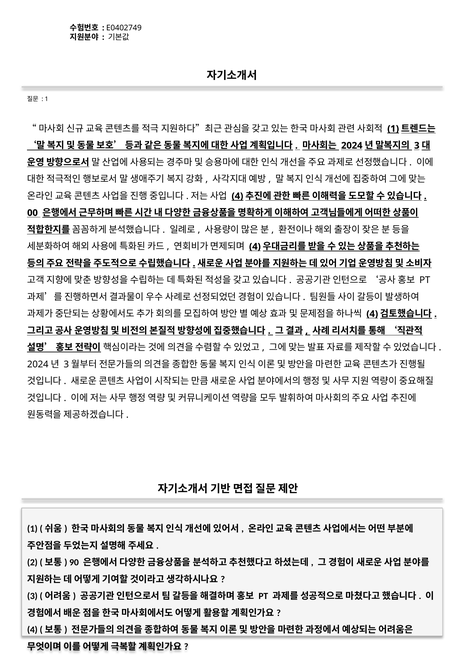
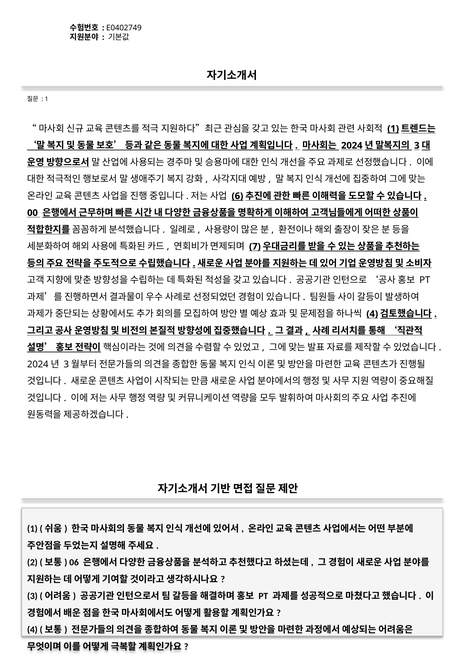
4 at (237, 196): 4 -> 6
4 at (255, 247): 4 -> 7
90: 90 -> 06
